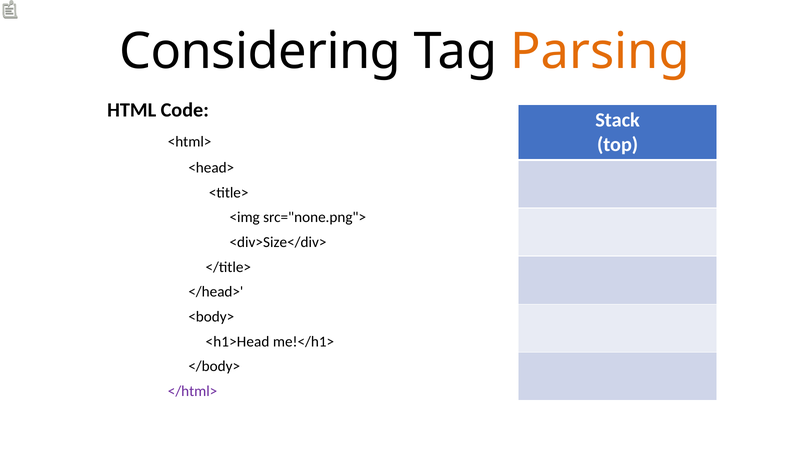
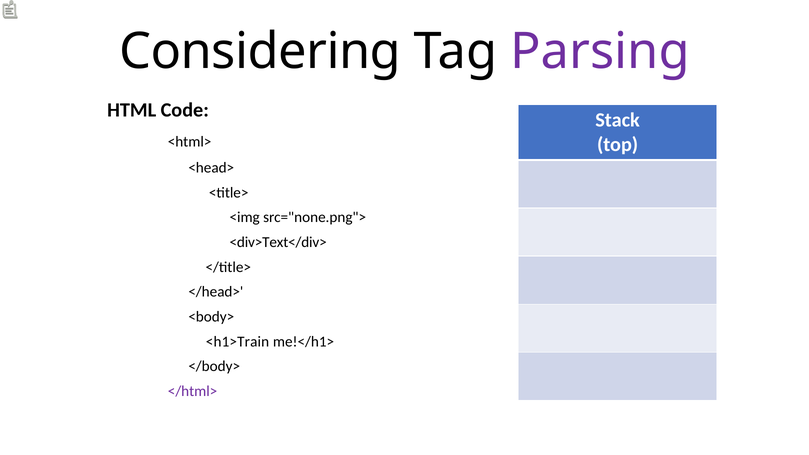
Parsing colour: orange -> purple
<div>Size</div>: <div>Size</div> -> <div>Text</div>
<h1>Head: <h1>Head -> <h1>Train
